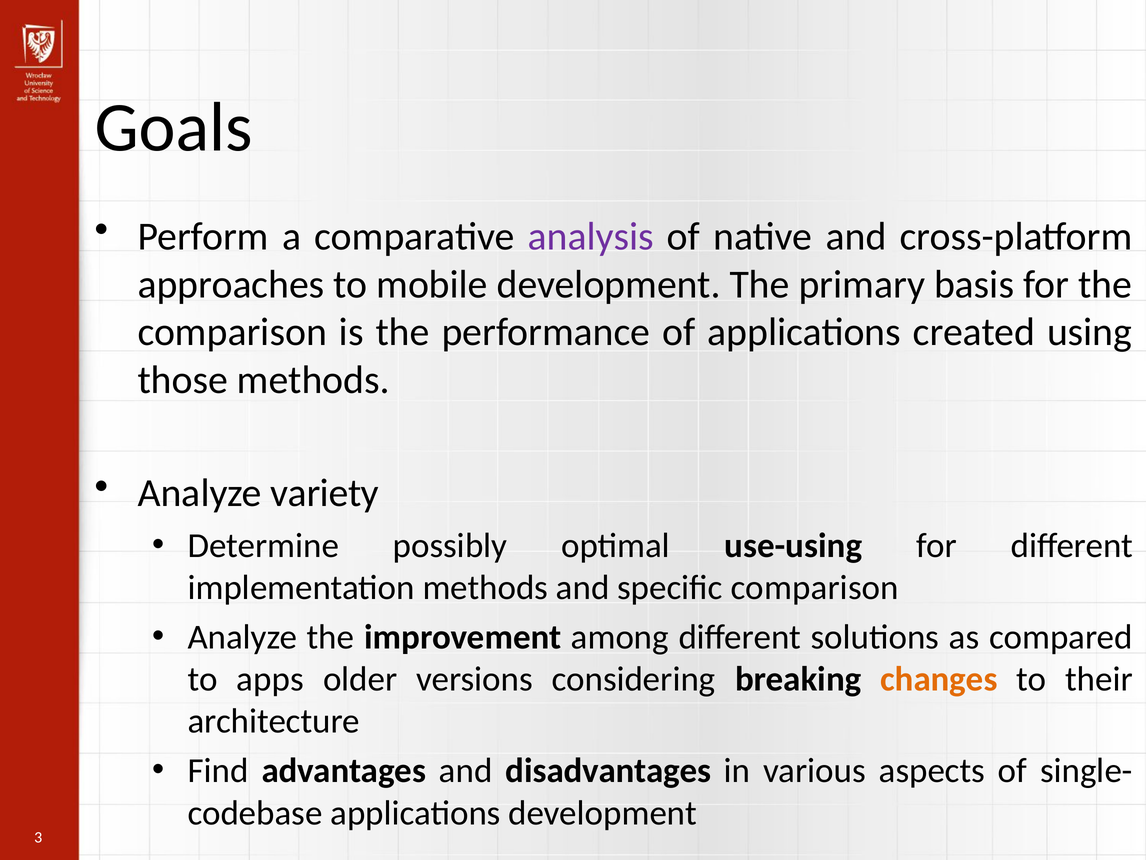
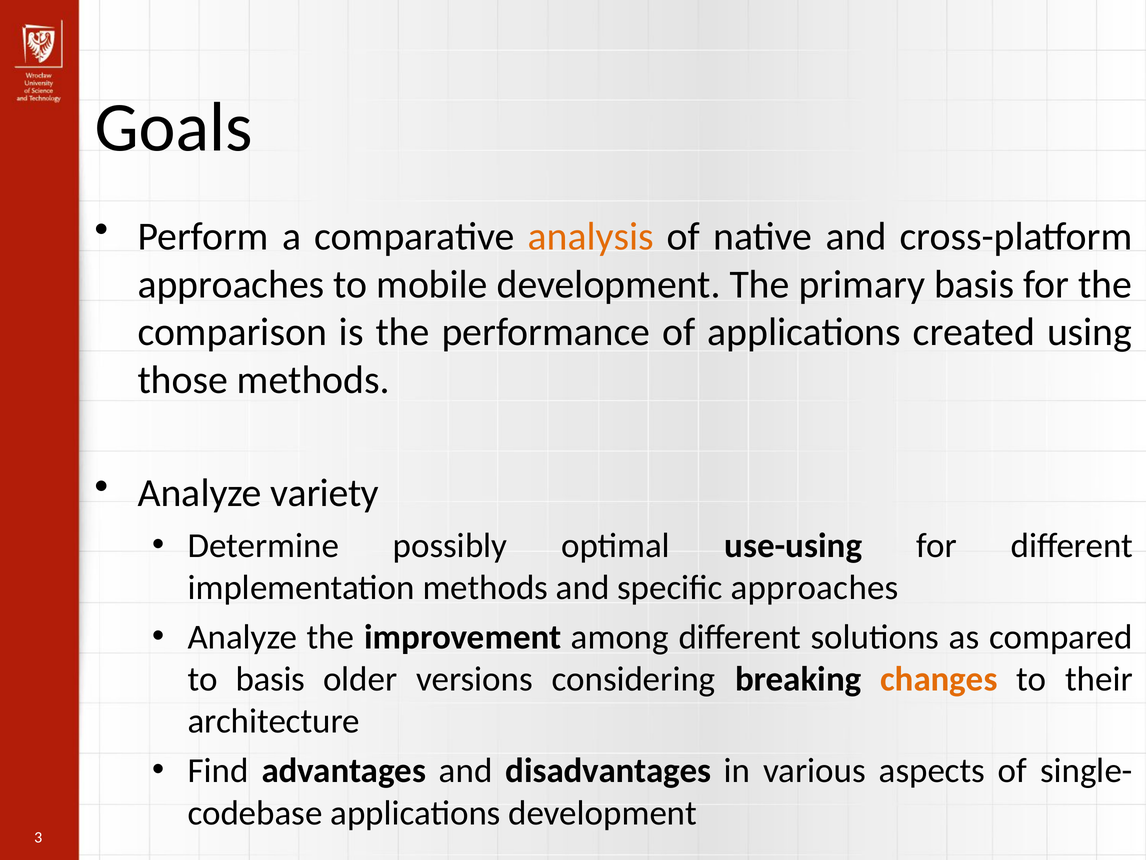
analysis colour: purple -> orange
specific comparison: comparison -> approaches
to apps: apps -> basis
